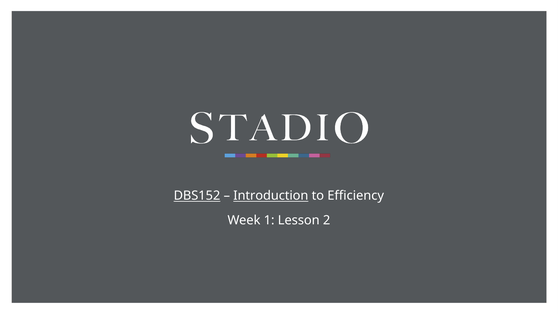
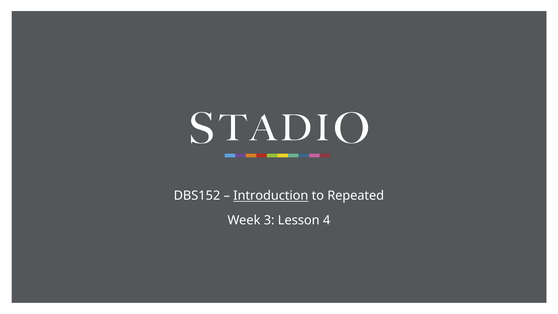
DBS152 underline: present -> none
Efficiency: Efficiency -> Repeated
Week 1: 1 -> 3
2: 2 -> 4
